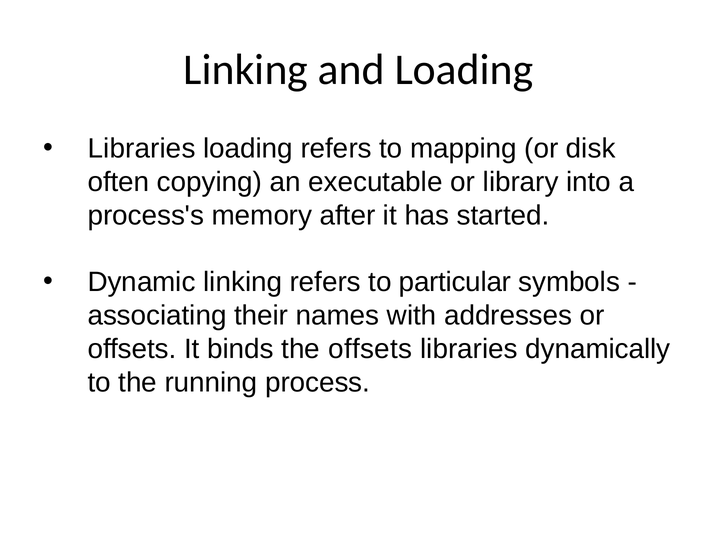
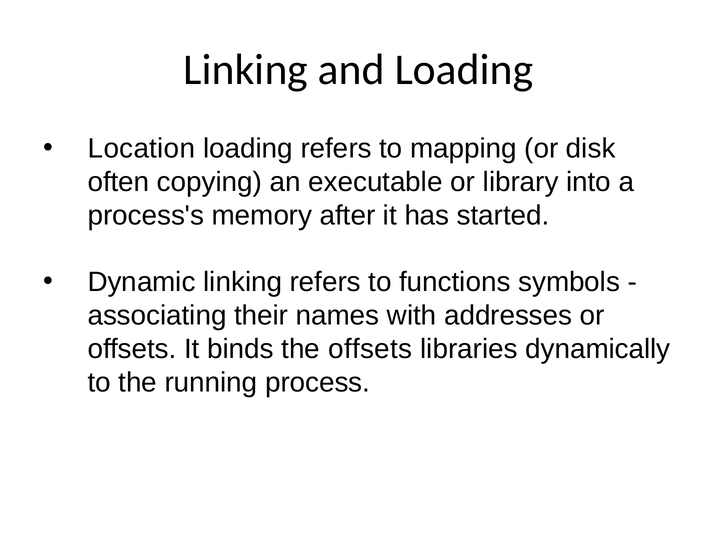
Libraries at (142, 148): Libraries -> Location
particular: particular -> functions
